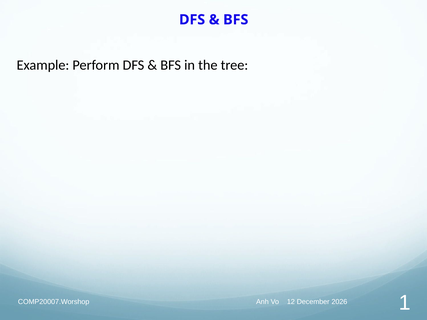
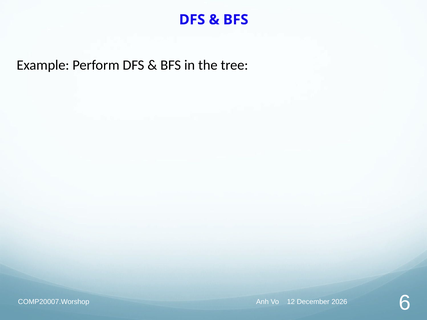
1: 1 -> 6
